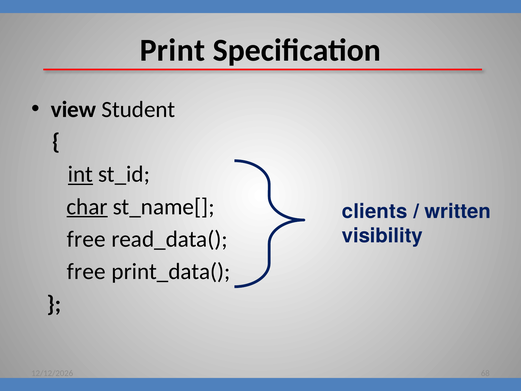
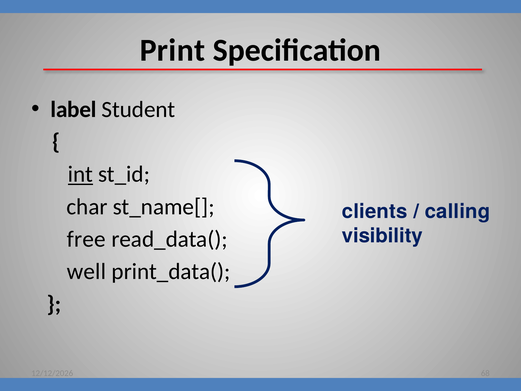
view: view -> label
char underline: present -> none
written: written -> calling
free at (86, 271): free -> well
